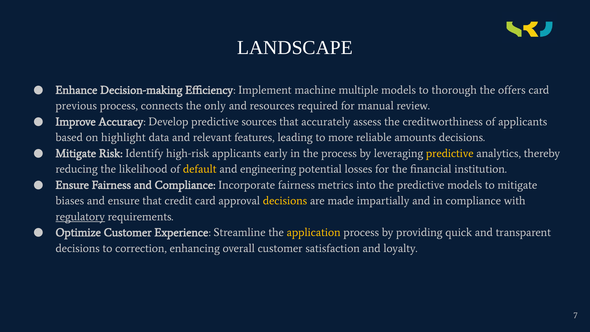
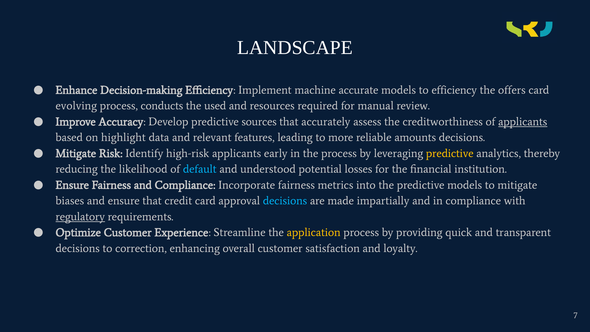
multiple: multiple -> accurate
to thorough: thorough -> efficiency
previous: previous -> evolving
connects: connects -> conducts
only: only -> used
applicants at (523, 122) underline: none -> present
default colour: yellow -> light blue
engineering: engineering -> understood
decisions at (285, 201) colour: yellow -> light blue
